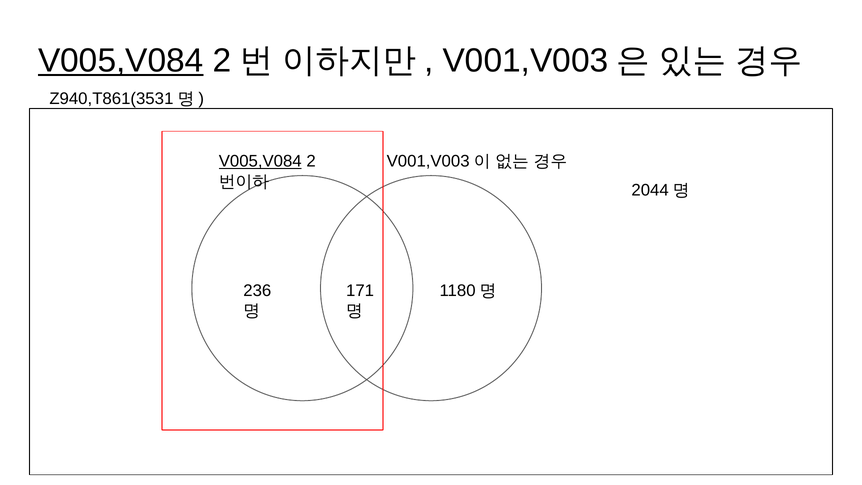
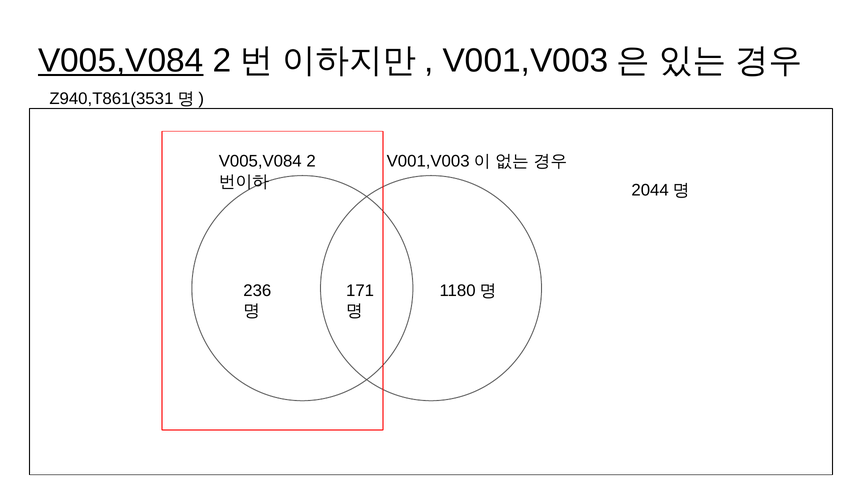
V005,V084 at (260, 161) underline: present -> none
